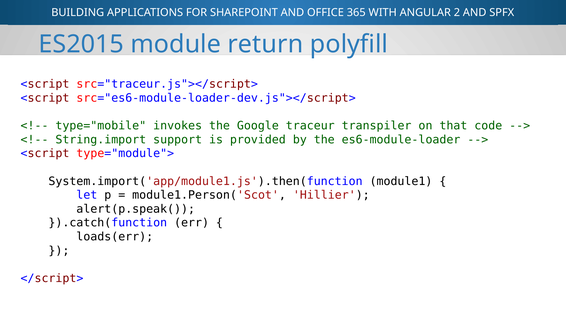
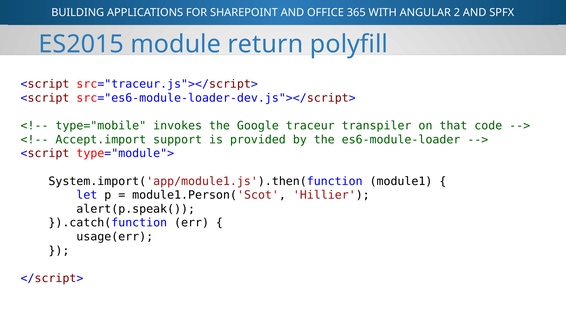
String.import: String.import -> Accept.import
loads(err: loads(err -> usage(err
